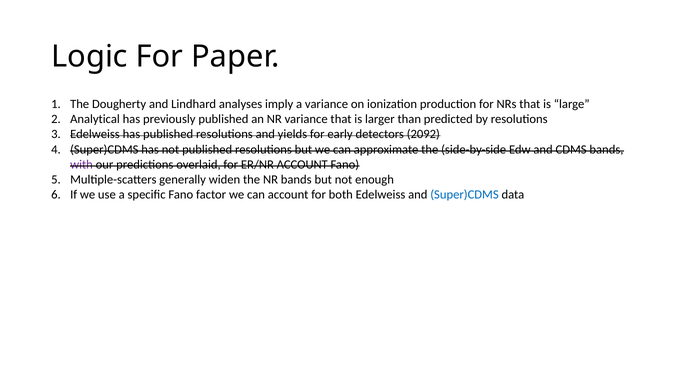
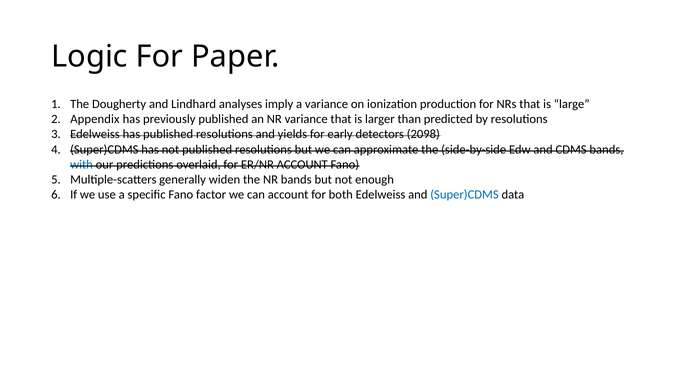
Analytical: Analytical -> Appendix
2092: 2092 -> 2098
with colour: purple -> blue
